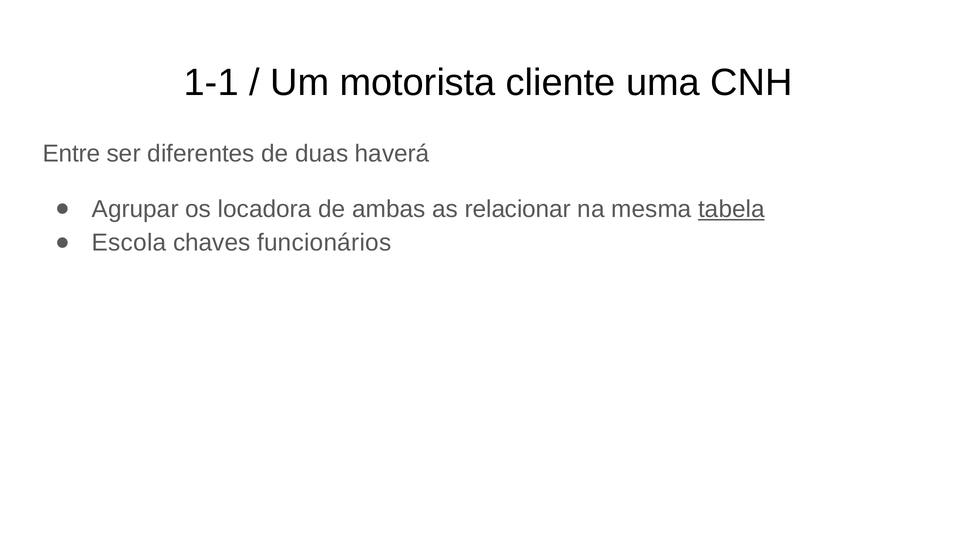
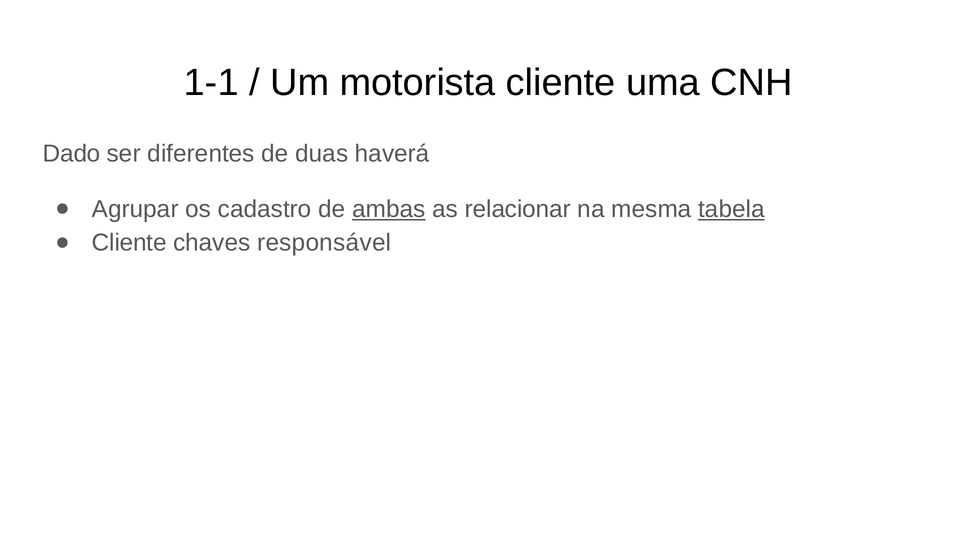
Entre: Entre -> Dado
locadora: locadora -> cadastro
ambas underline: none -> present
Escola at (129, 243): Escola -> Cliente
funcionários: funcionários -> responsável
